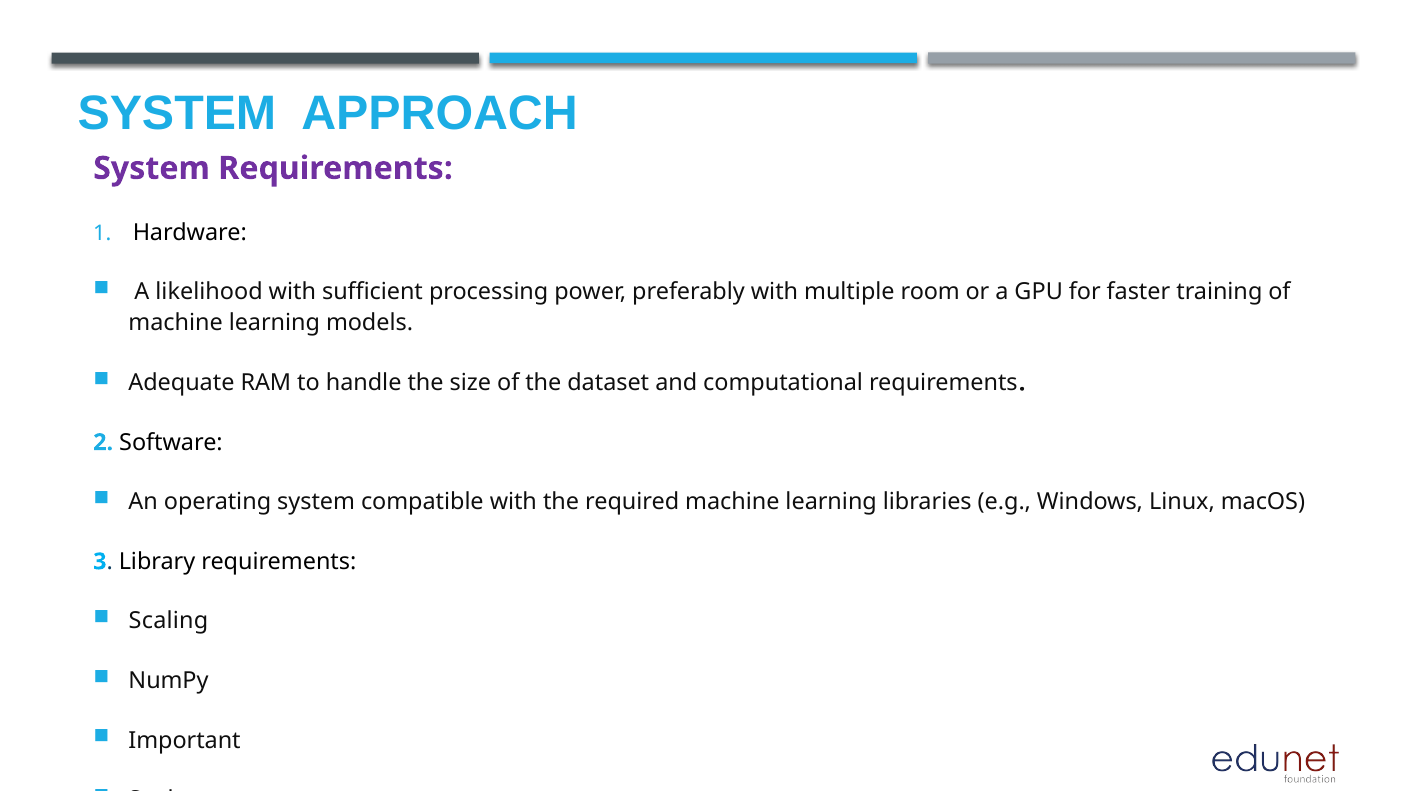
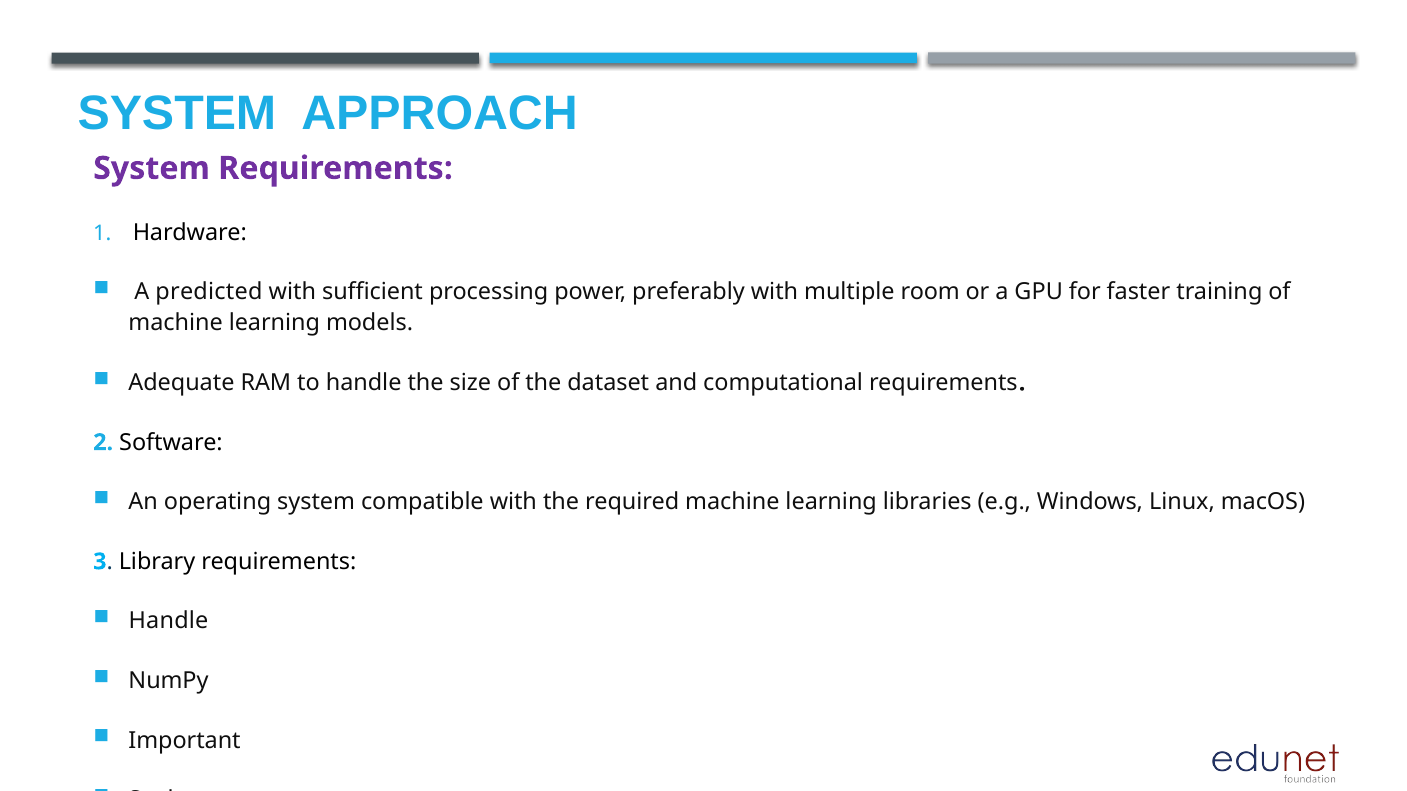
likelihood: likelihood -> predicted
Scaling at (169, 622): Scaling -> Handle
